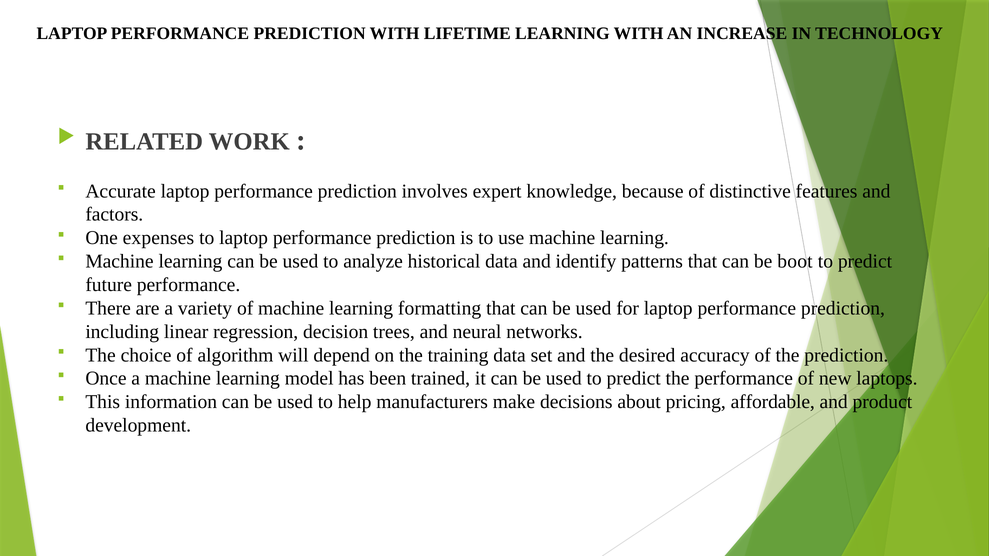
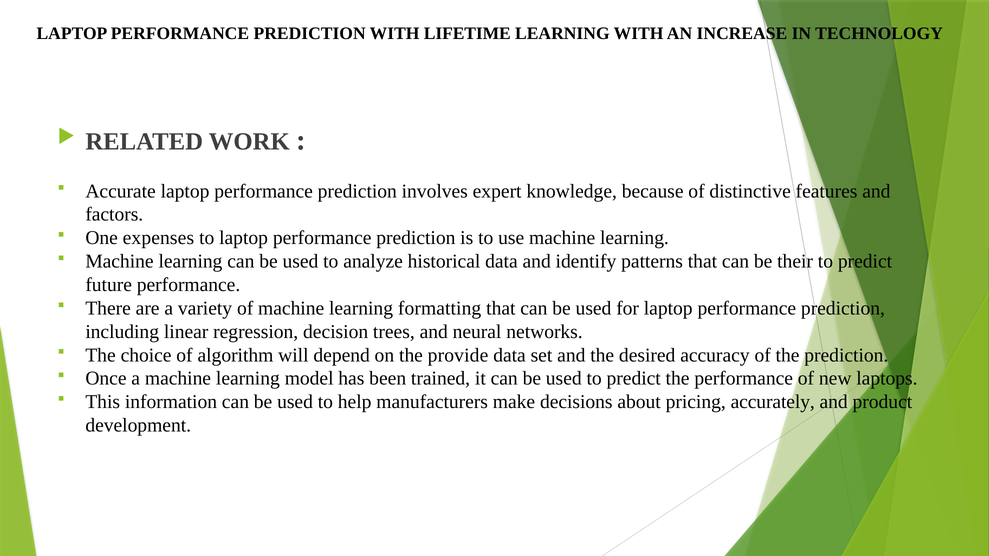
boot: boot -> their
training: training -> provide
affordable: affordable -> accurately
